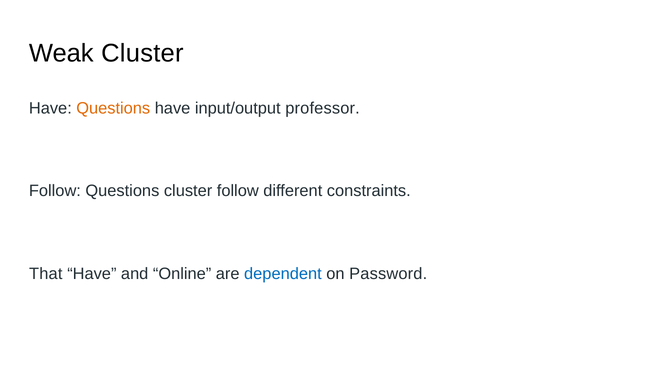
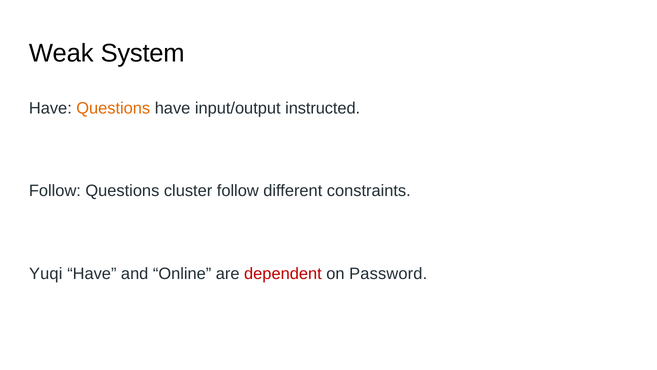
Weak Cluster: Cluster -> System
professor: professor -> instructed
That: That -> Yuqi
dependent colour: blue -> red
